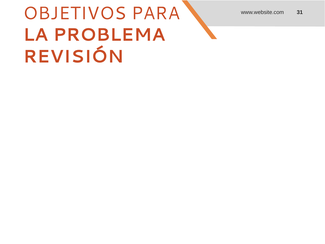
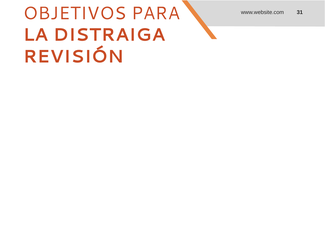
PROBLEMA: PROBLEMA -> DISTRAIGA
